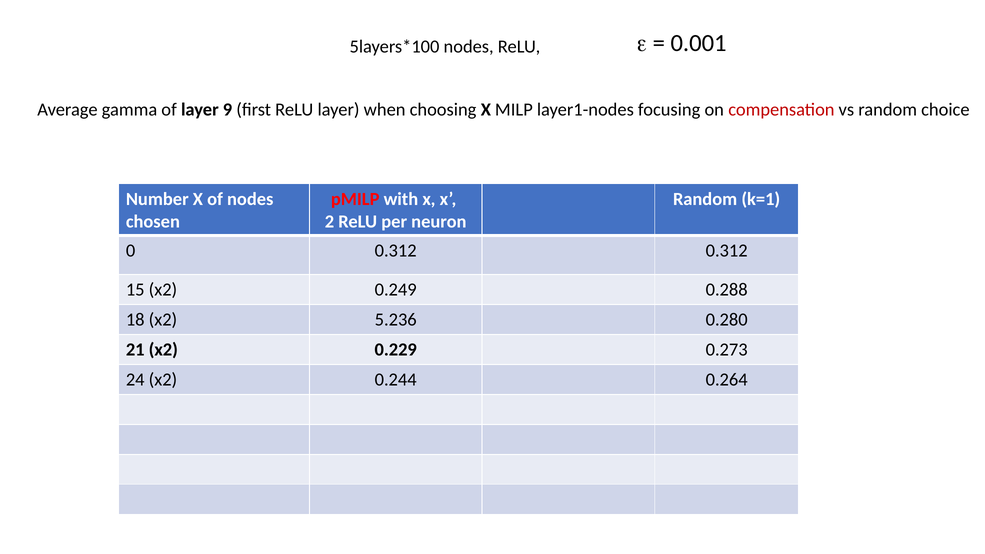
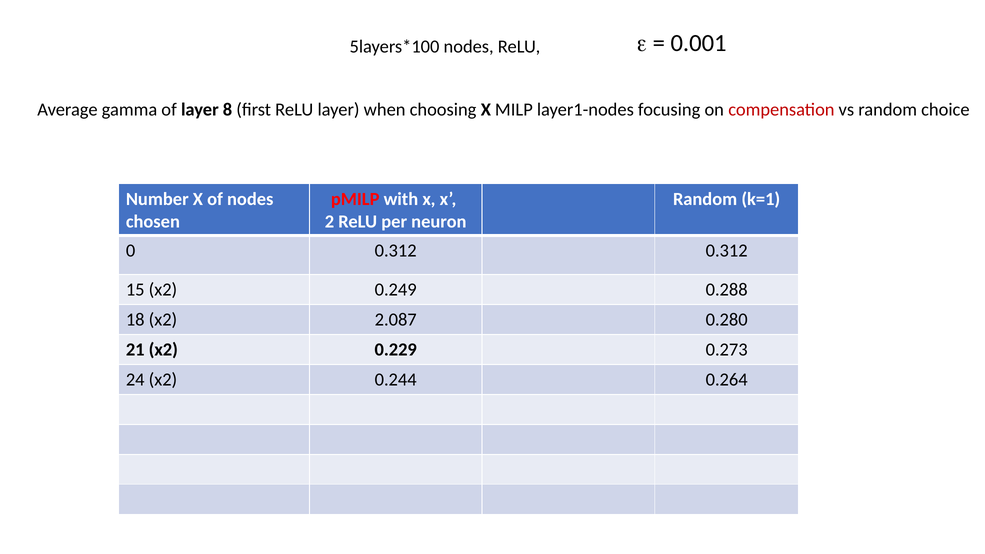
9: 9 -> 8
5.236: 5.236 -> 2.087
